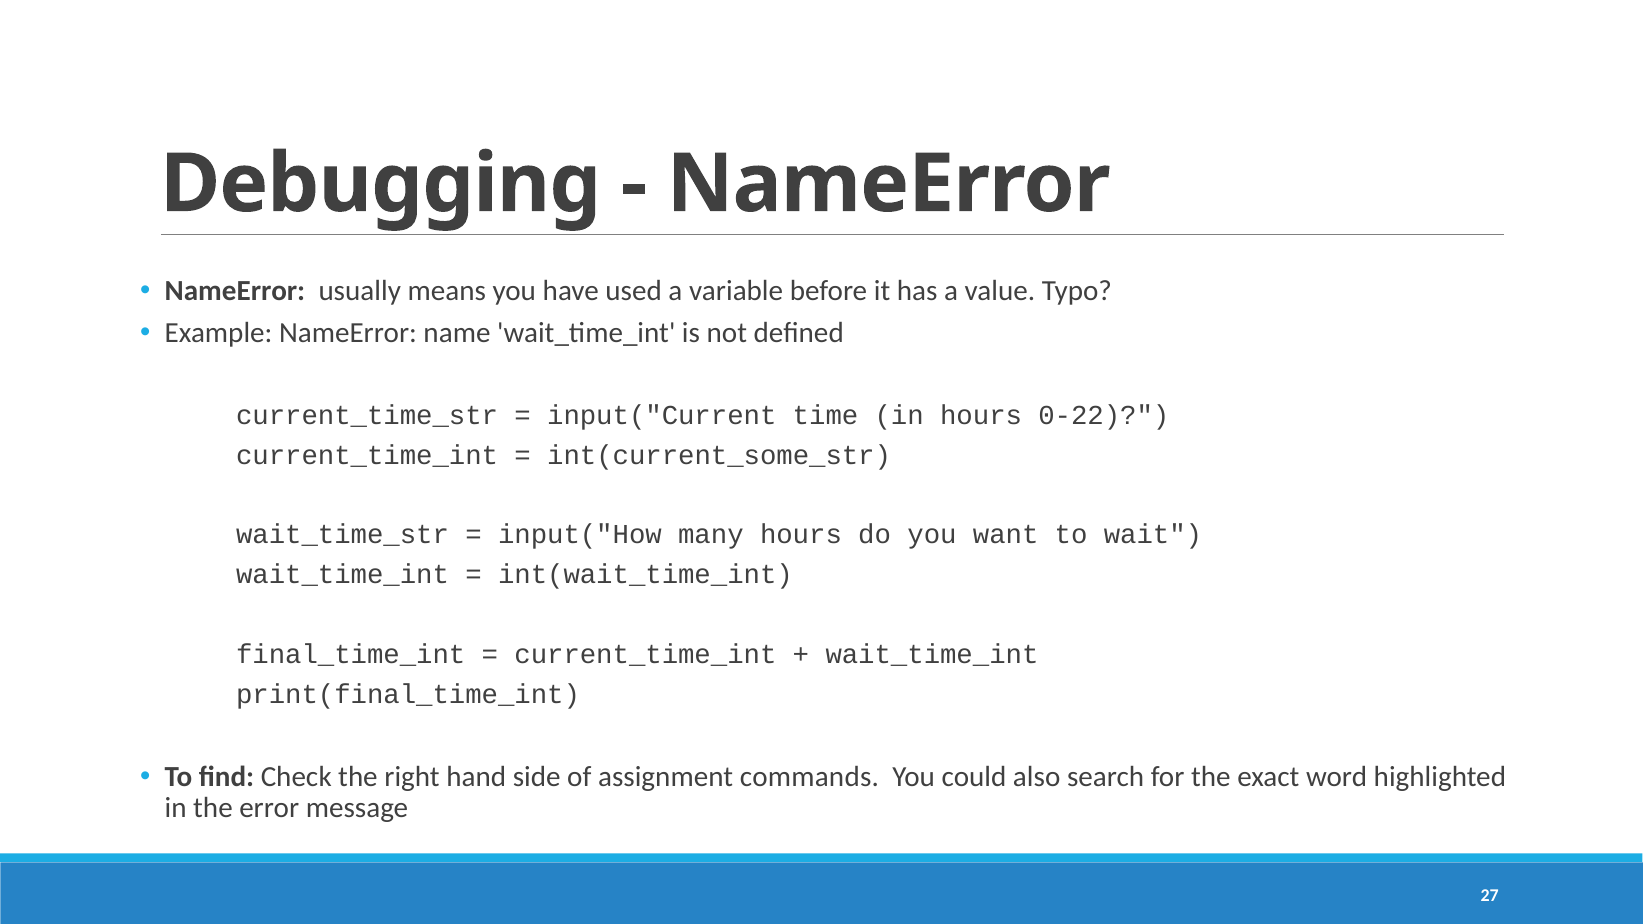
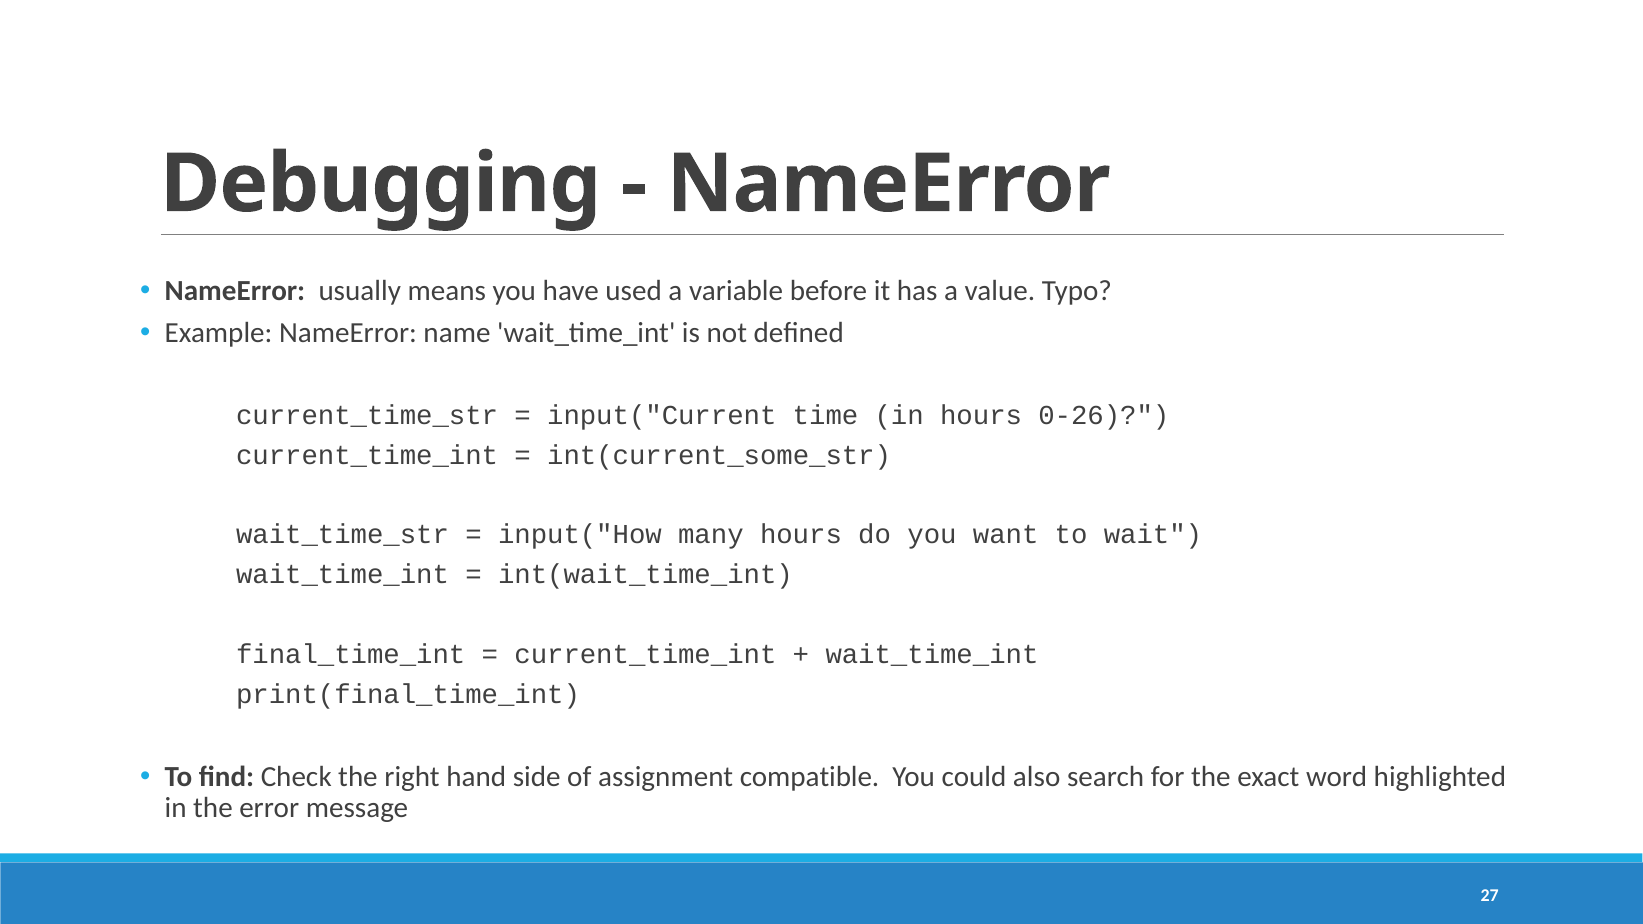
0-22: 0-22 -> 0-26
commands: commands -> compatible
